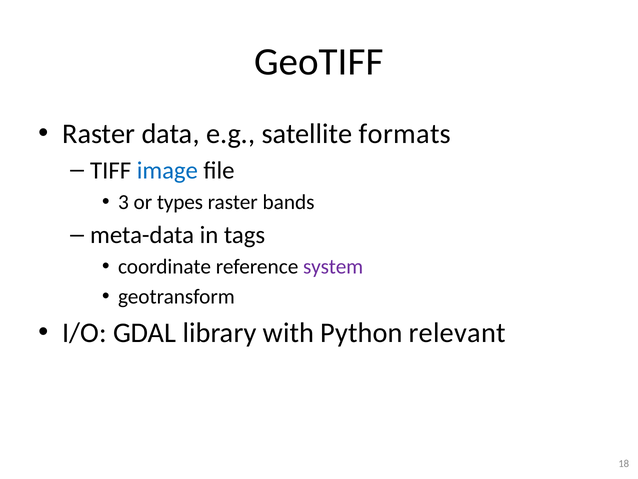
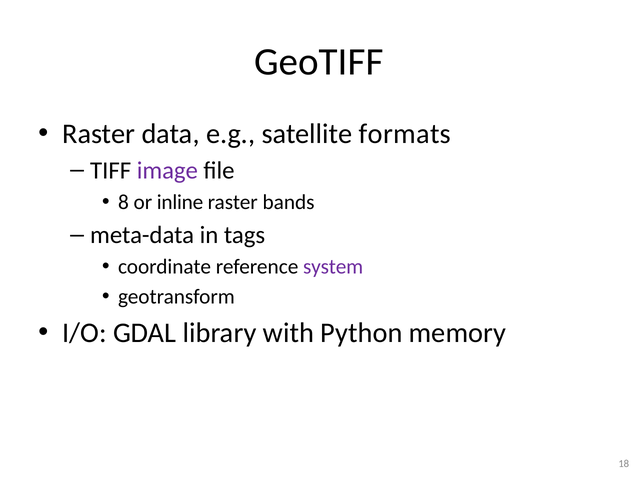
image colour: blue -> purple
3: 3 -> 8
types: types -> inline
relevant: relevant -> memory
